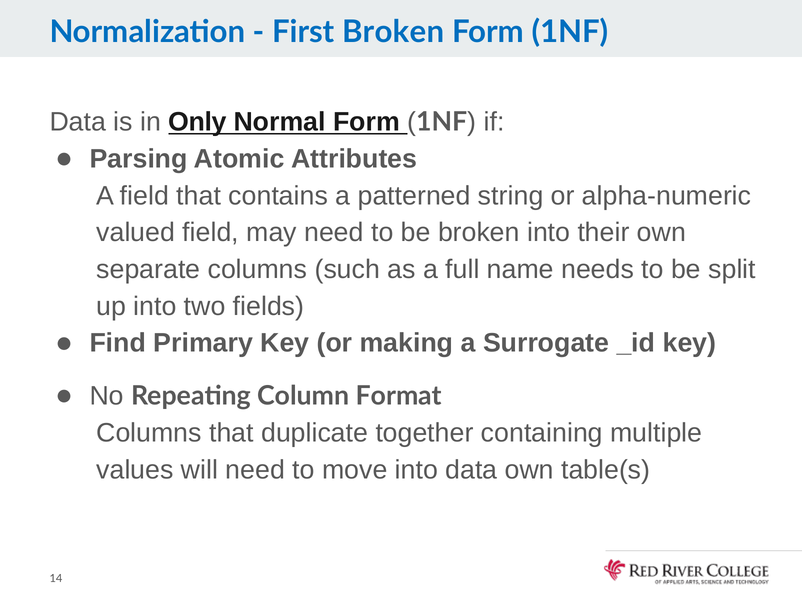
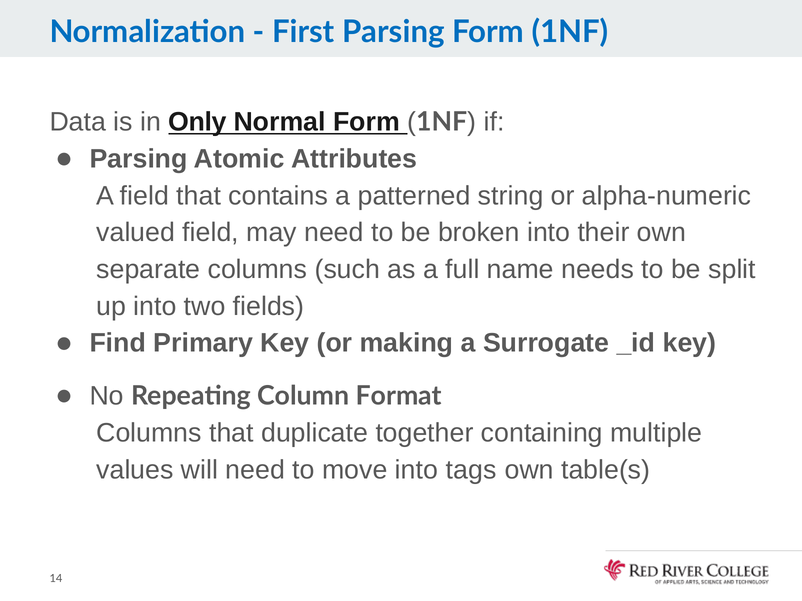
First Broken: Broken -> Parsing
into data: data -> tags
